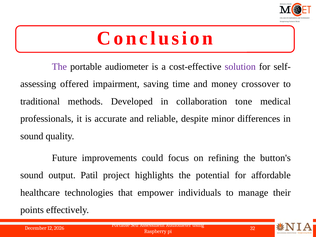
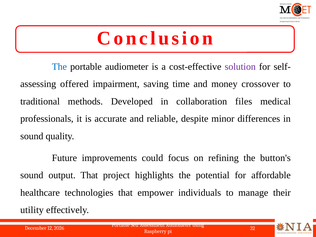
The at (59, 67) colour: purple -> blue
tone: tone -> files
output Patil: Patil -> That
points: points -> utility
